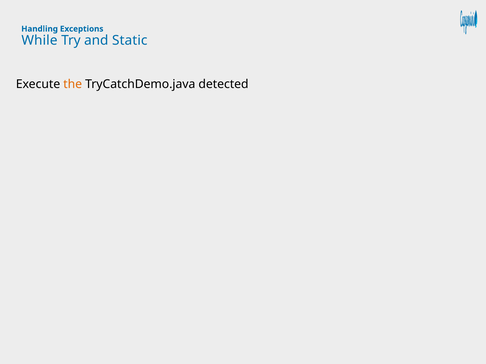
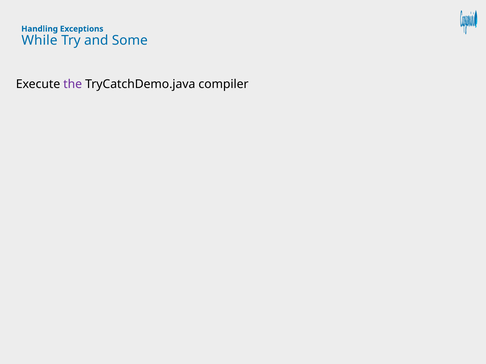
Static: Static -> Some
the colour: orange -> purple
detected: detected -> compiler
